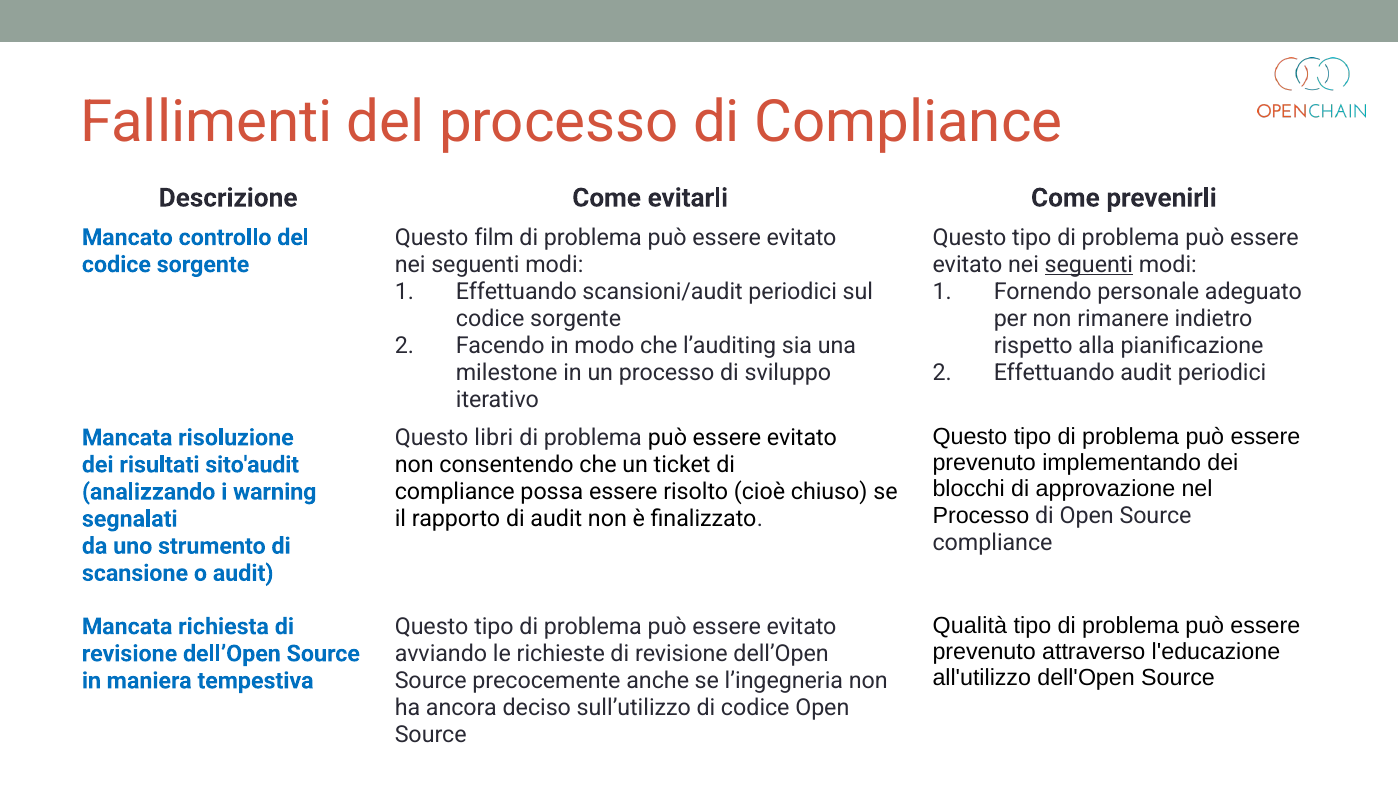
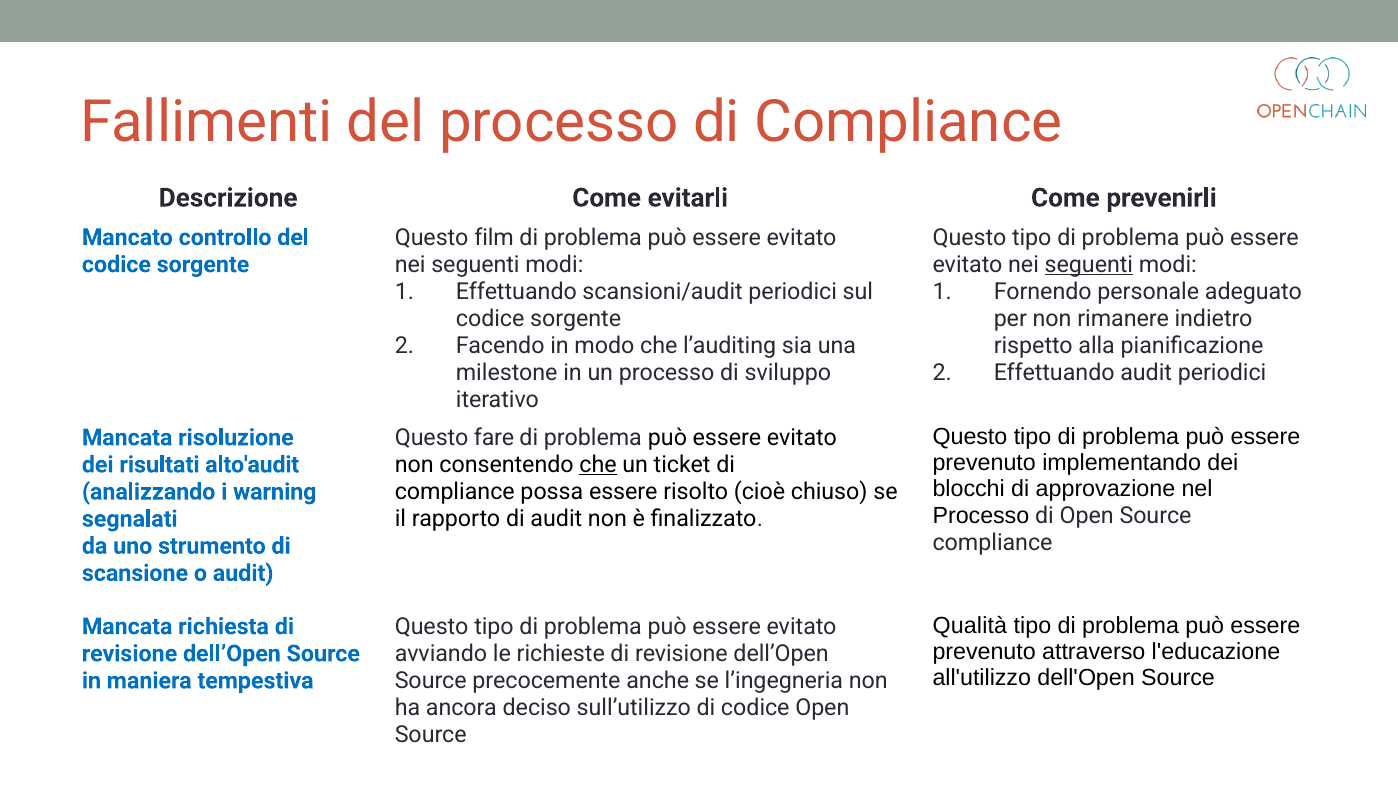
libri: libri -> fare
che at (598, 464) underline: none -> present
sito'audit: sito'audit -> alto'audit
